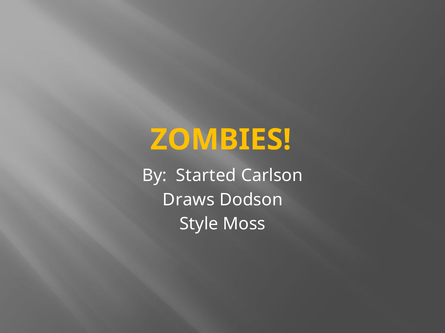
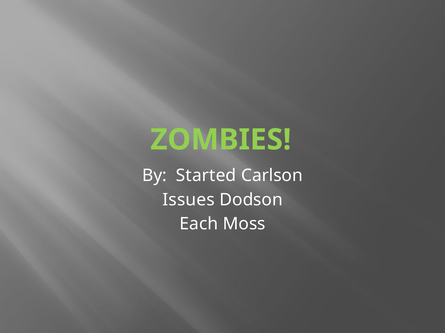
ZOMBIES colour: yellow -> light green
Draws: Draws -> Issues
Style: Style -> Each
